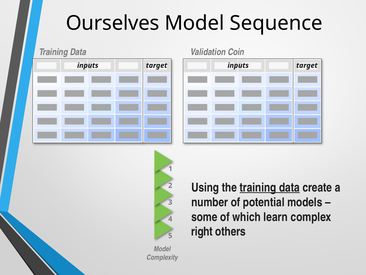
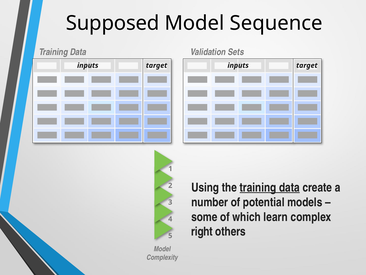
Ourselves: Ourselves -> Supposed
Coin: Coin -> Sets
